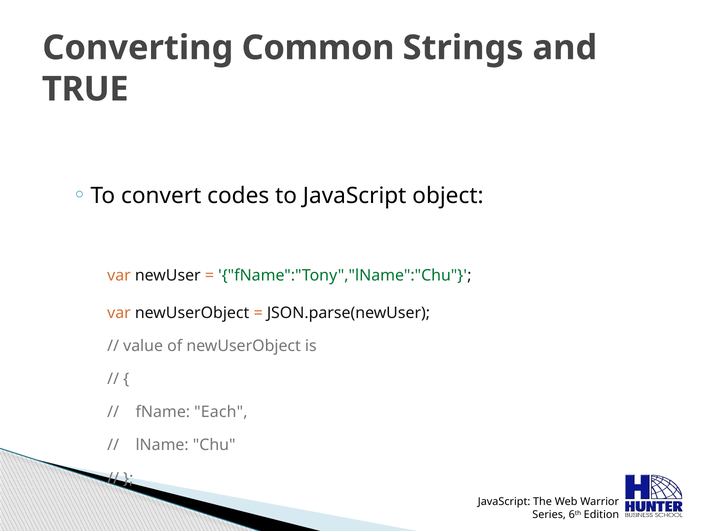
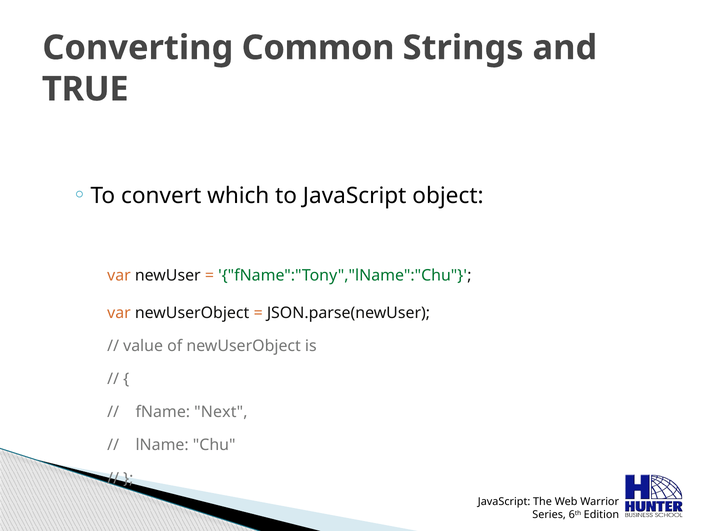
codes: codes -> which
Each: Each -> Next
